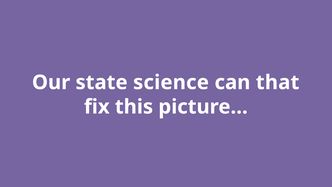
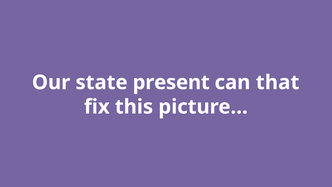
science: science -> present
